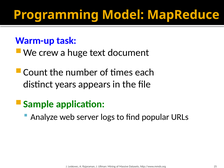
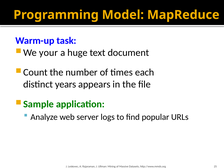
crew: crew -> your
